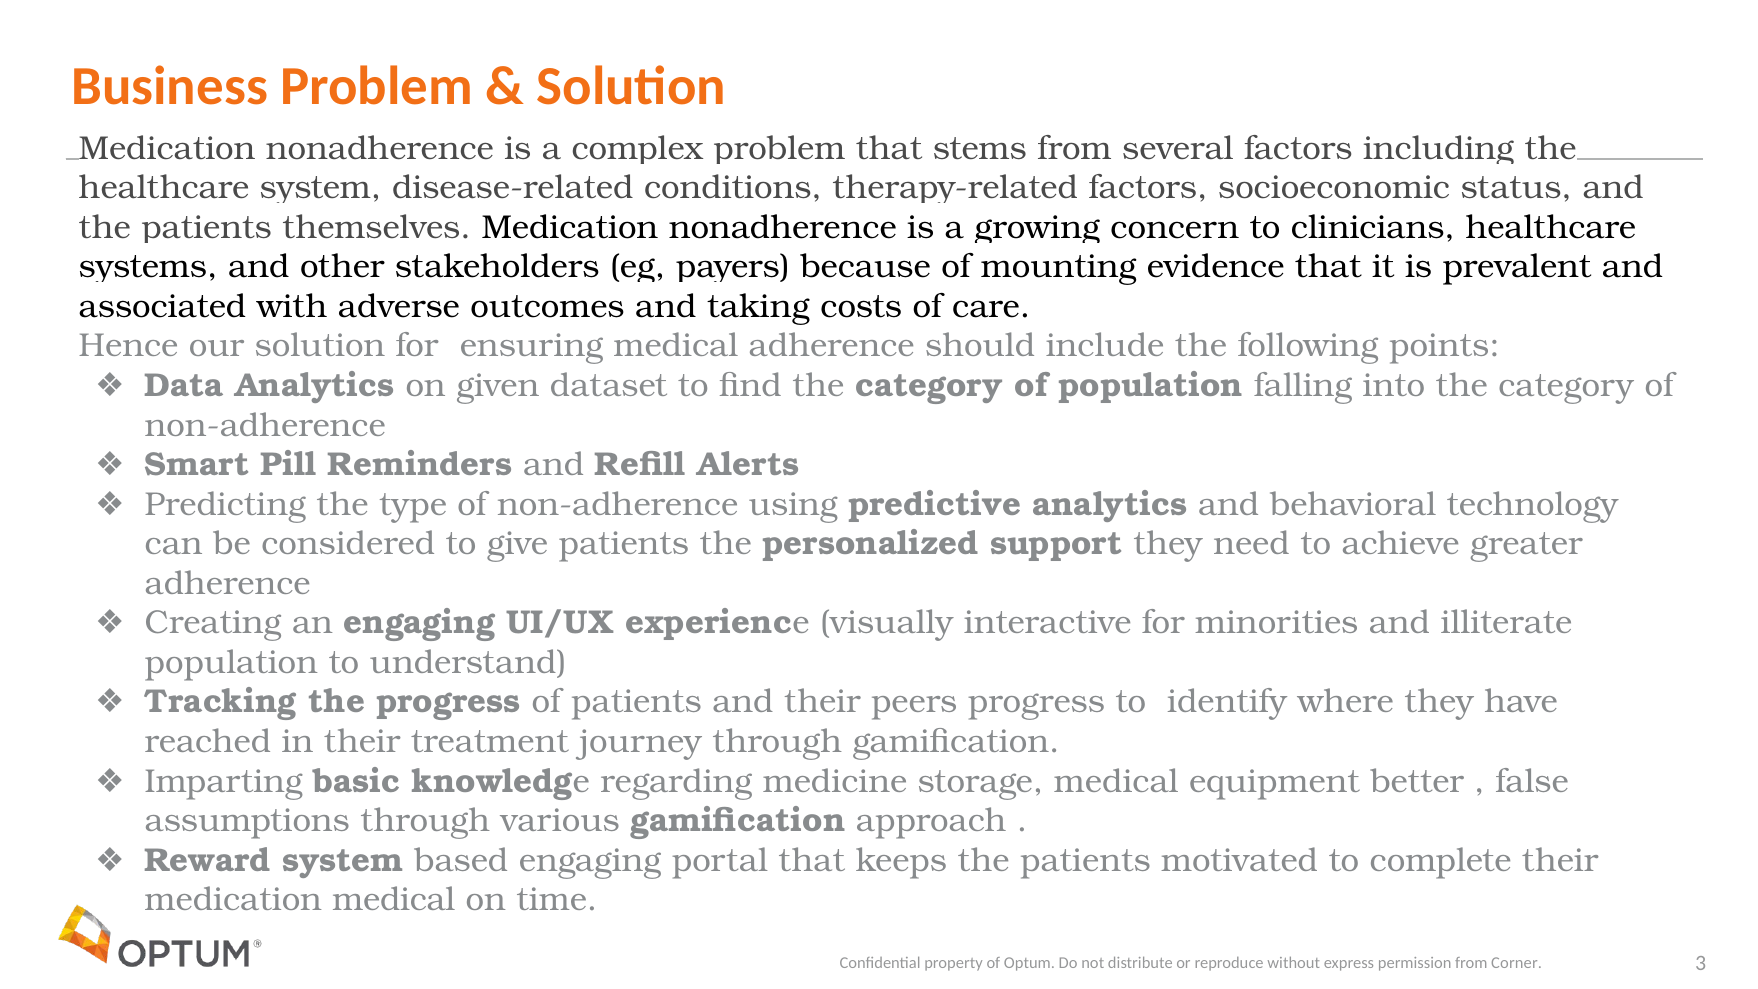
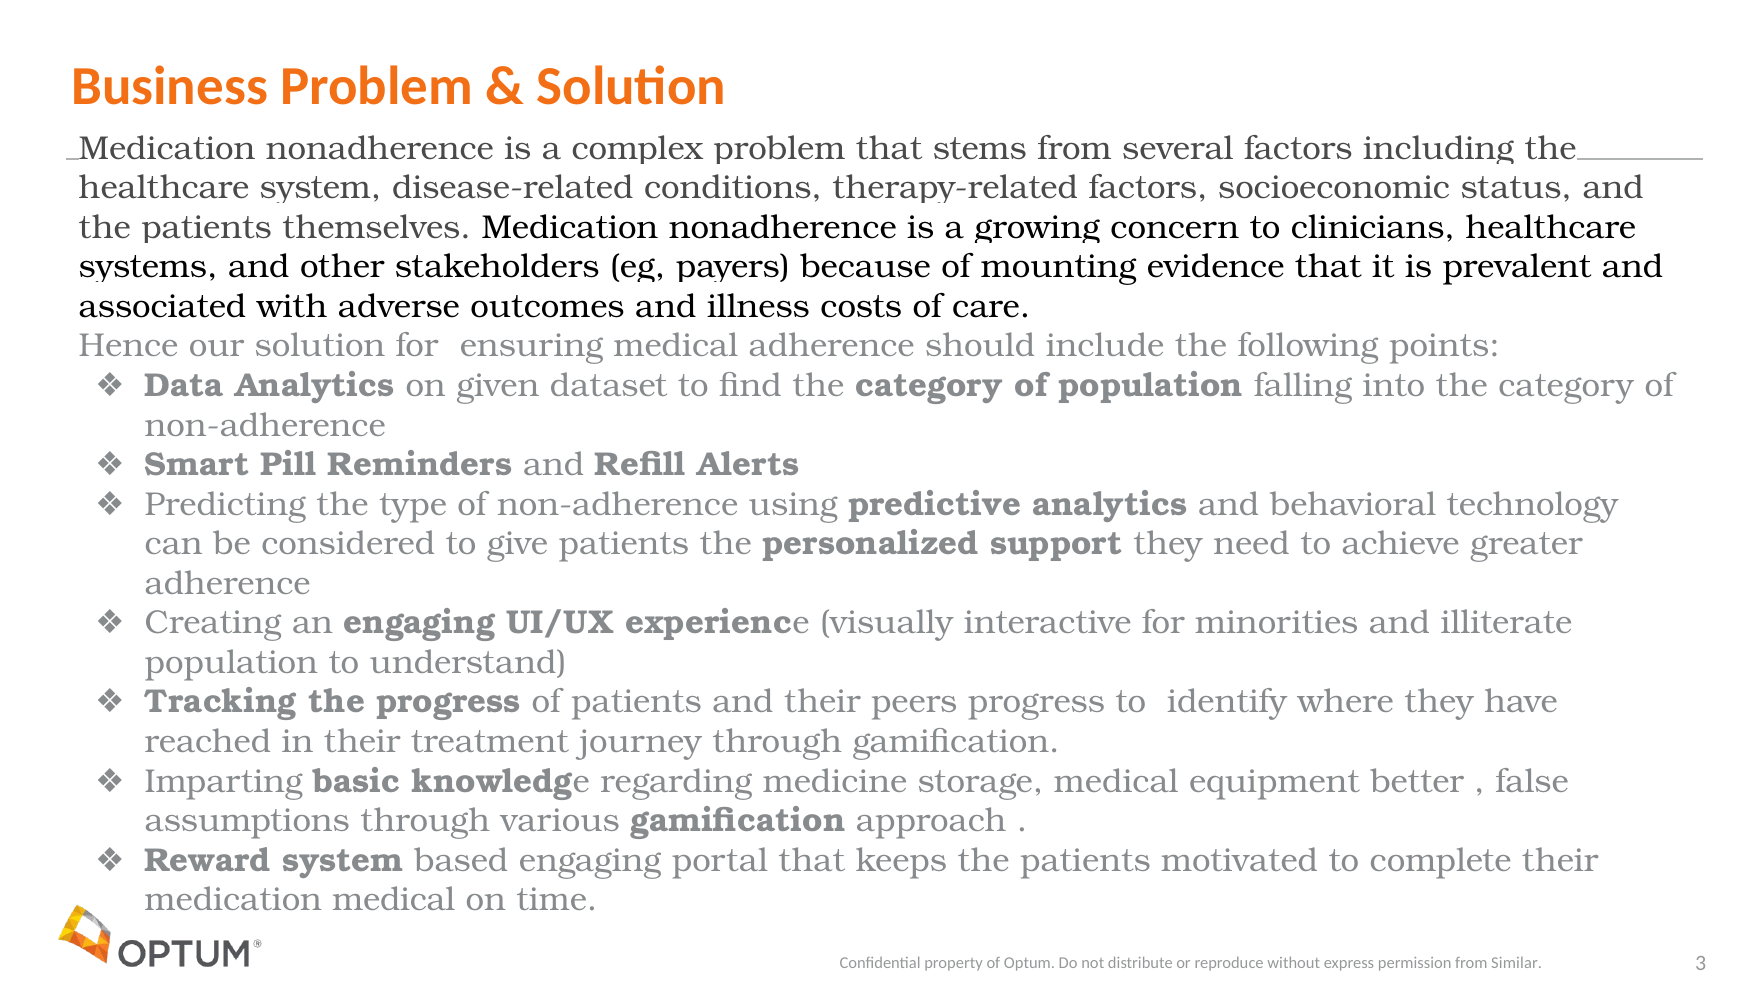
taking: taking -> illness
Corner: Corner -> Similar
